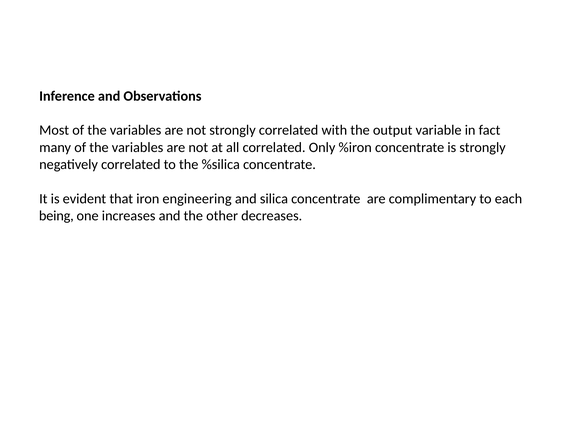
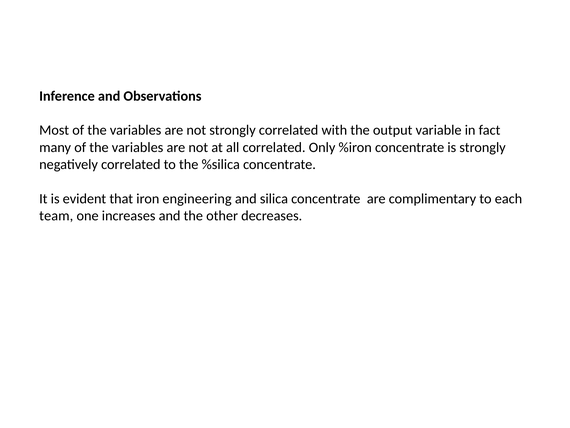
being: being -> team
